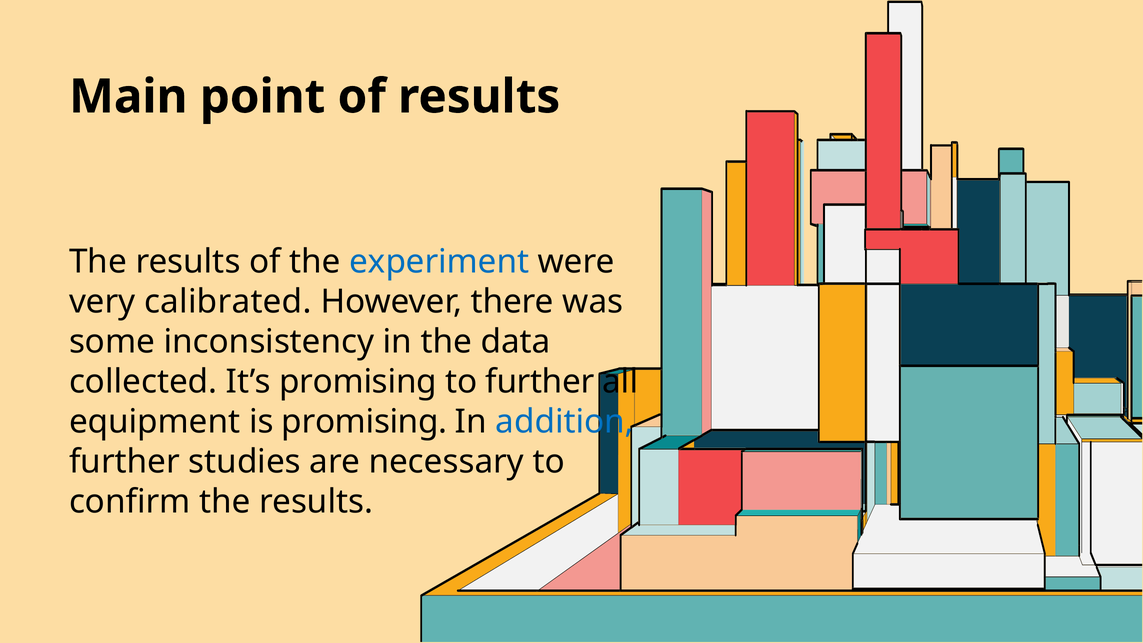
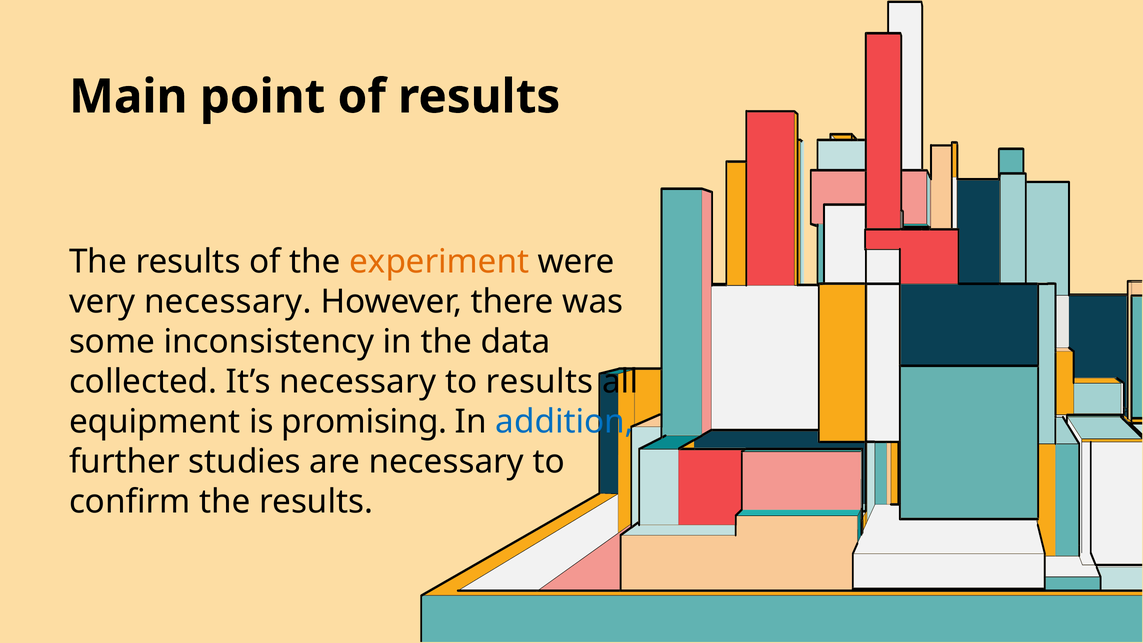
experiment colour: blue -> orange
very calibrated: calibrated -> necessary
It’s promising: promising -> necessary
to further: further -> results
